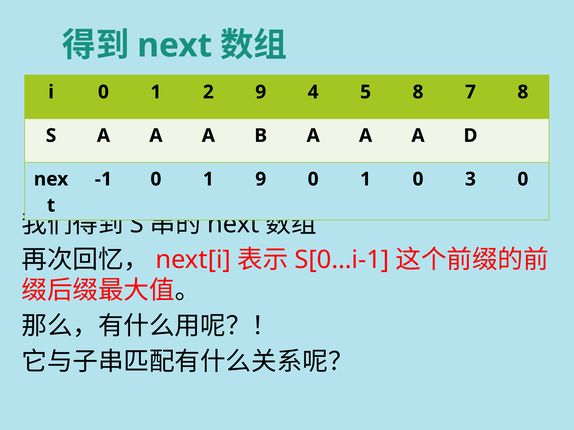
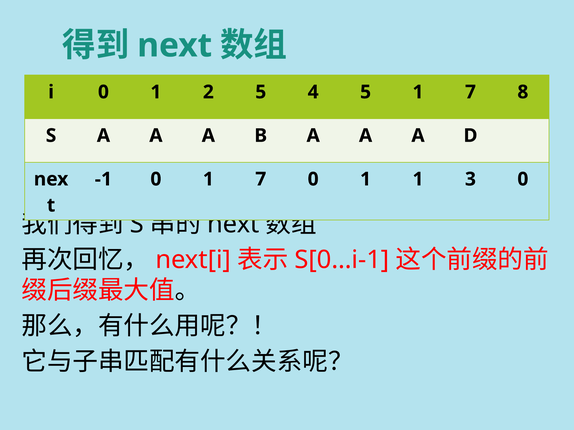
2 9: 9 -> 5
5 8: 8 -> 1
0 1 9: 9 -> 7
1 0: 0 -> 1
